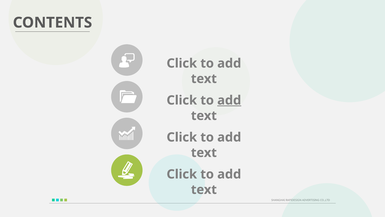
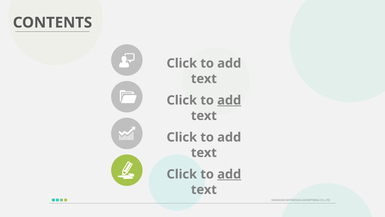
add at (229, 174) underline: none -> present
